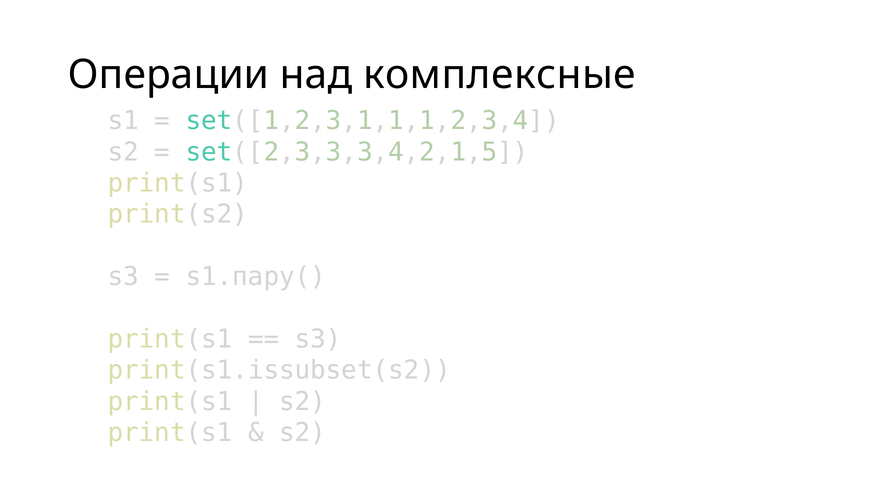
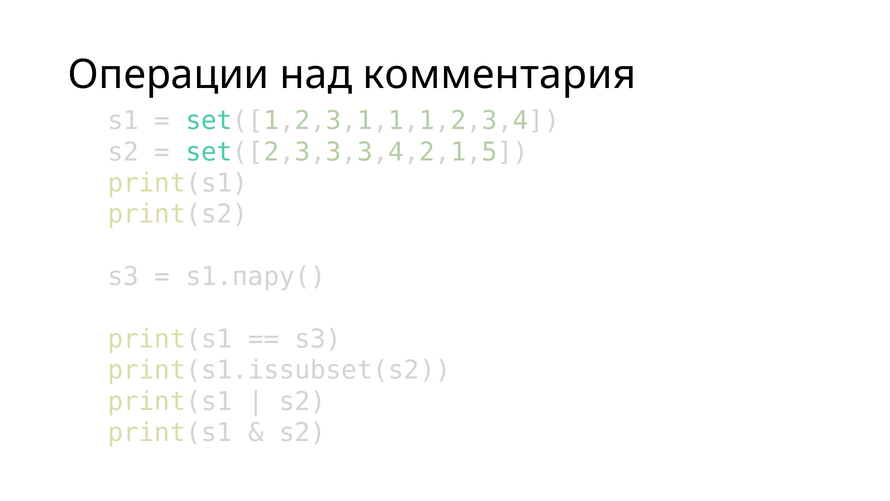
комплексные: комплексные -> комментария
